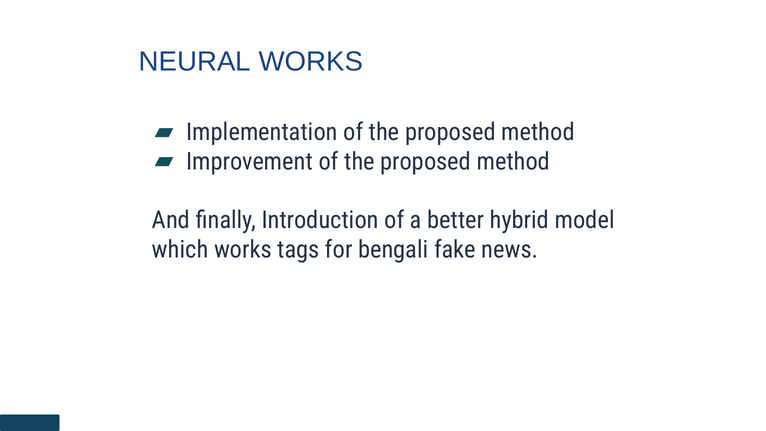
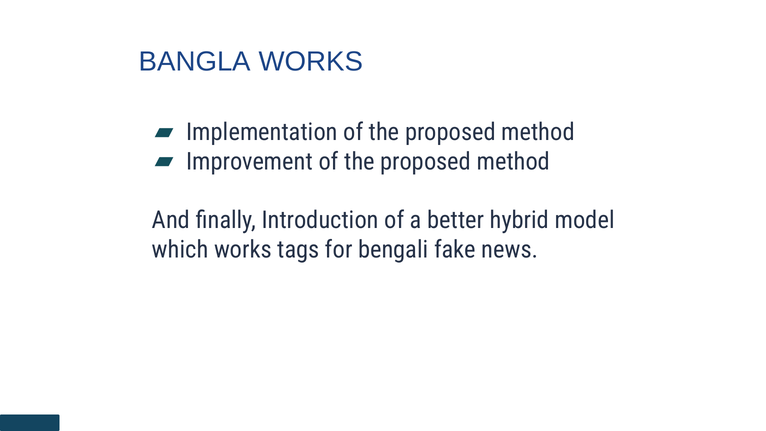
NEURAL: NEURAL -> BANGLA
